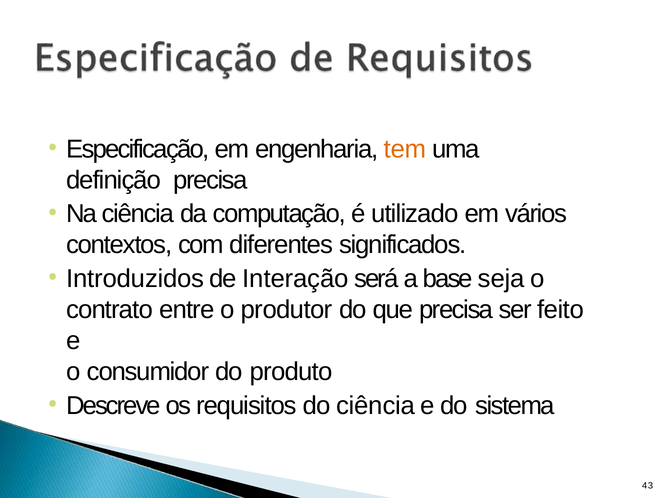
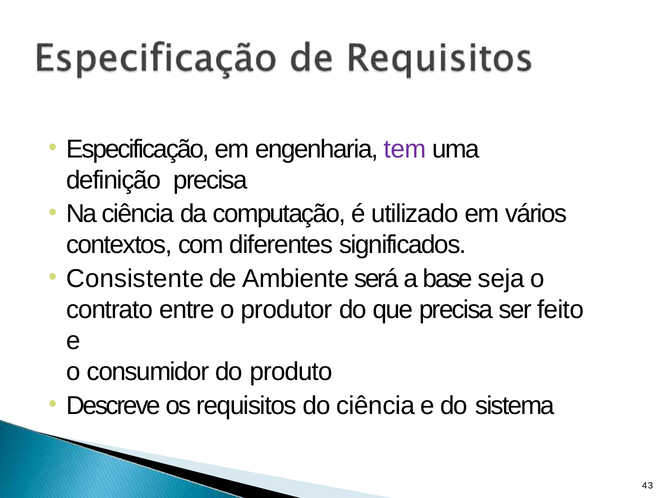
tem colour: orange -> purple
Introduzidos: Introduzidos -> Consistente
Interação: Interação -> Ambiente
